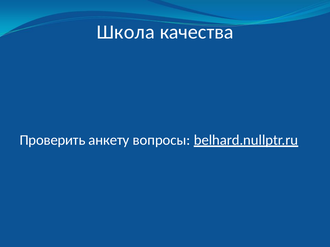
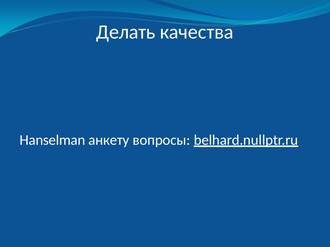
Школа: Школа -> Делать
Проверить: Проверить -> Hanselman
